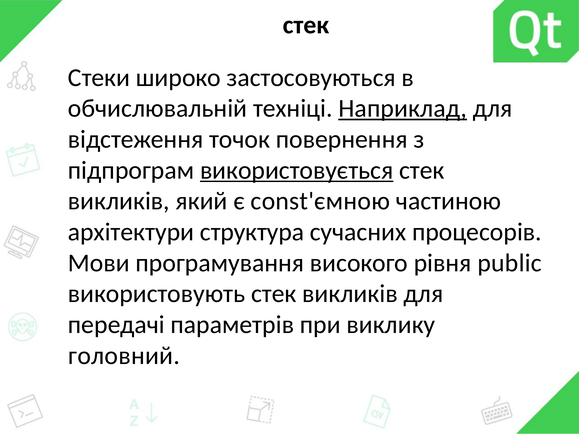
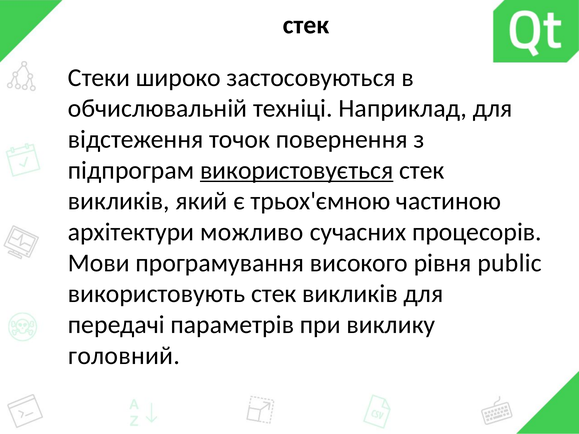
Наприклад underline: present -> none
const'ємною: const'ємною -> трьох'ємною
структура: структура -> можливо
